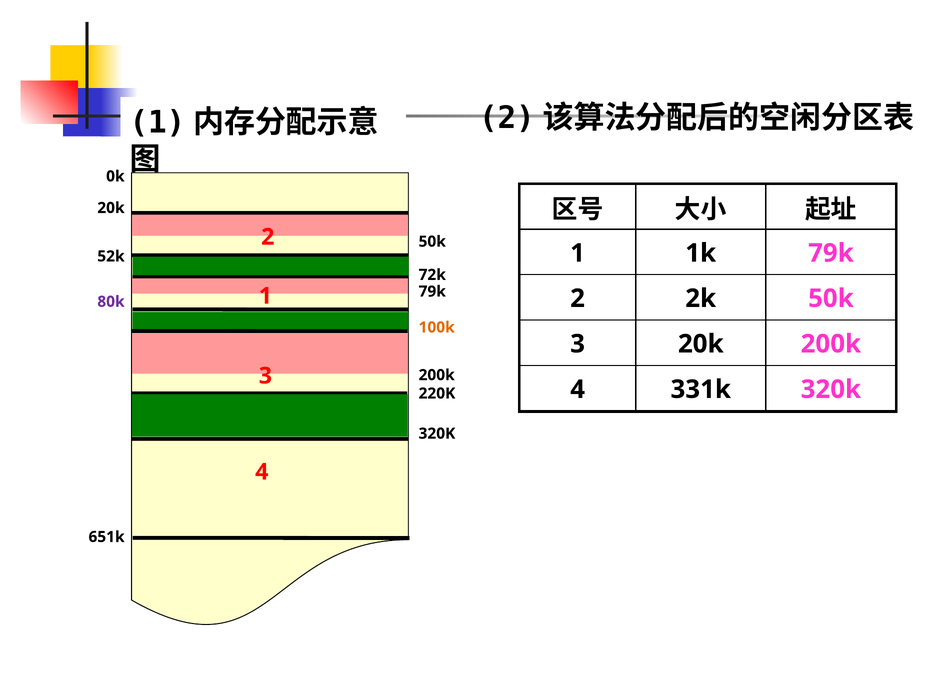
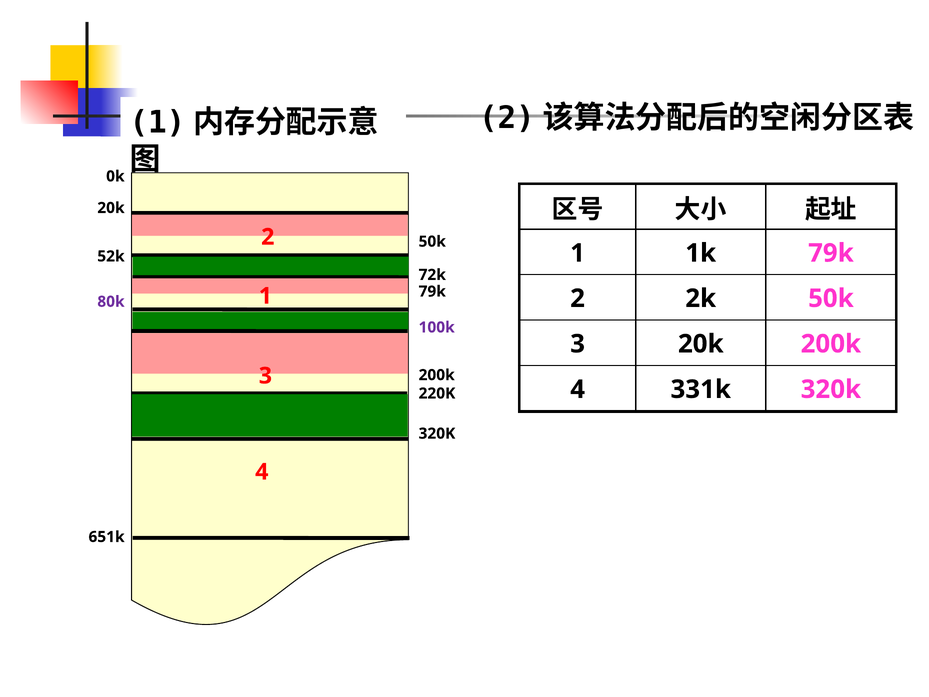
100k colour: orange -> purple
